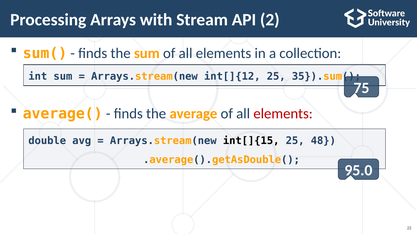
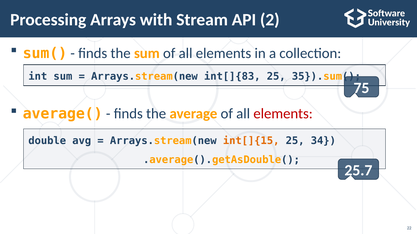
int[]{12: int[]{12 -> int[]{83
int[]{15 colour: black -> orange
48: 48 -> 34
95.0: 95.0 -> 25.7
